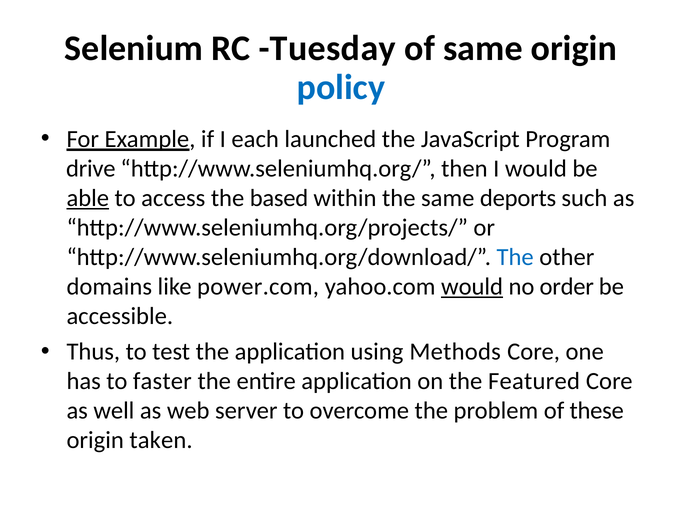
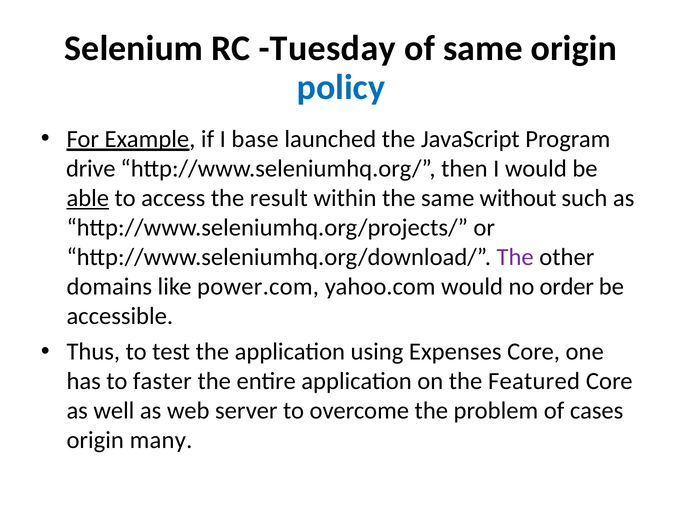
each: each -> base
based: based -> result
deports: deports -> without
The at (515, 257) colour: blue -> purple
would at (472, 287) underline: present -> none
Methods: Methods -> Expenses
these: these -> cases
taken: taken -> many
